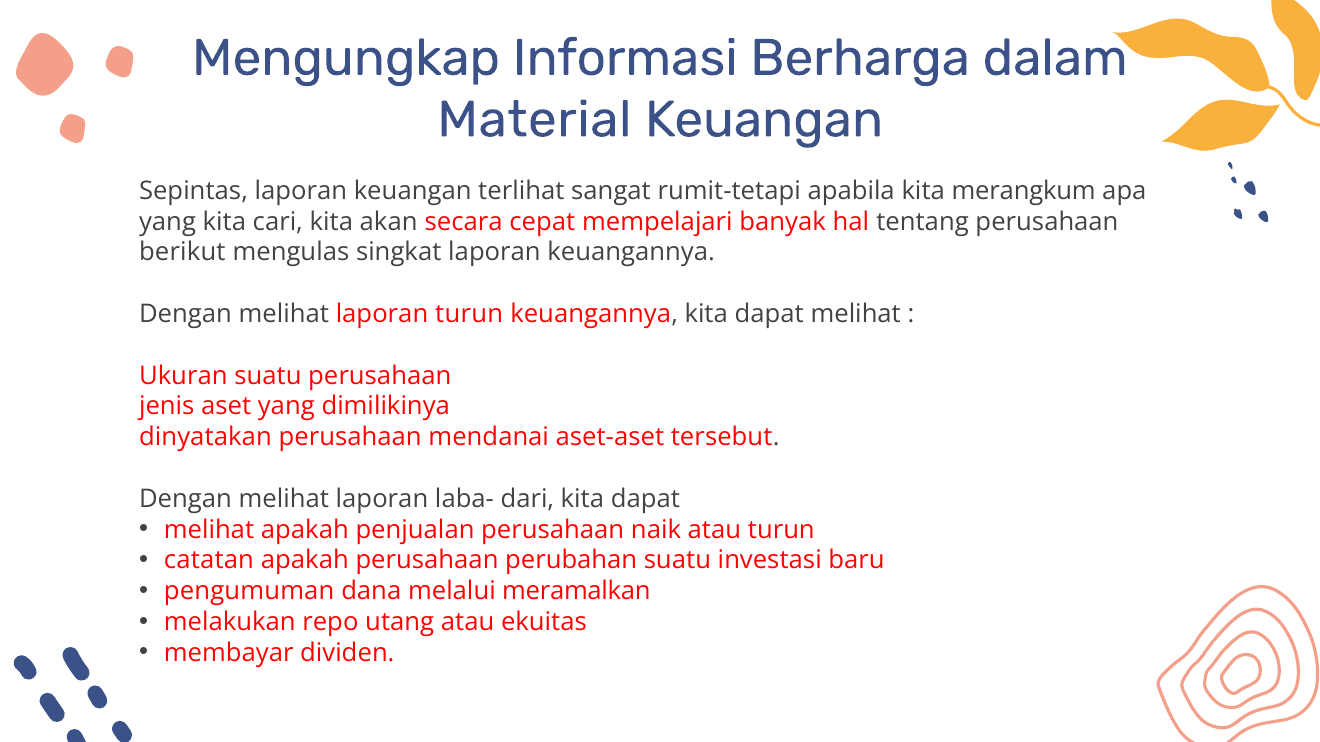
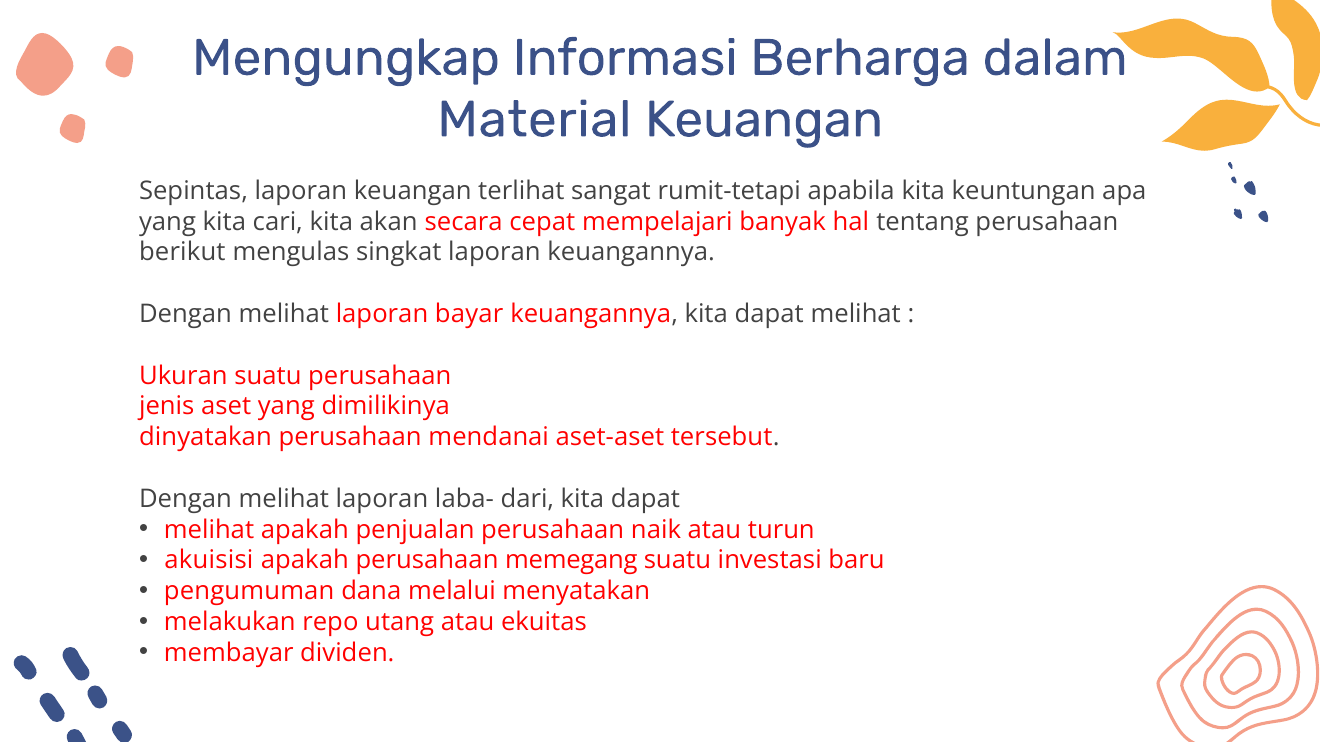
merangkum: merangkum -> keuntungan
laporan turun: turun -> bayar
catatan: catatan -> akuisisi
perubahan: perubahan -> memegang
meramalkan: meramalkan -> menyatakan
